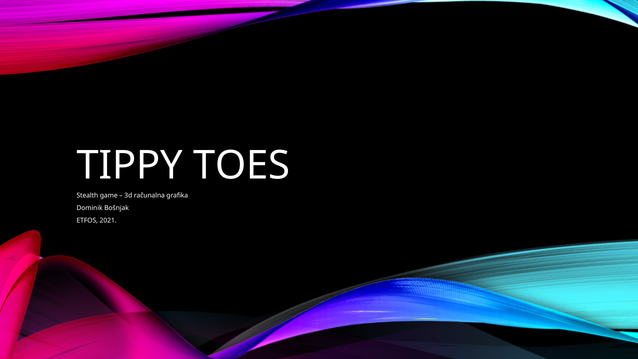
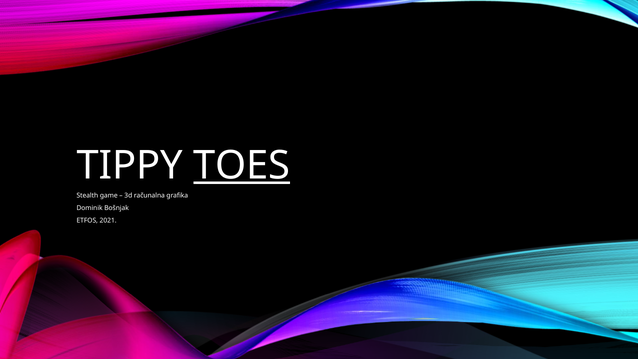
TOES underline: none -> present
